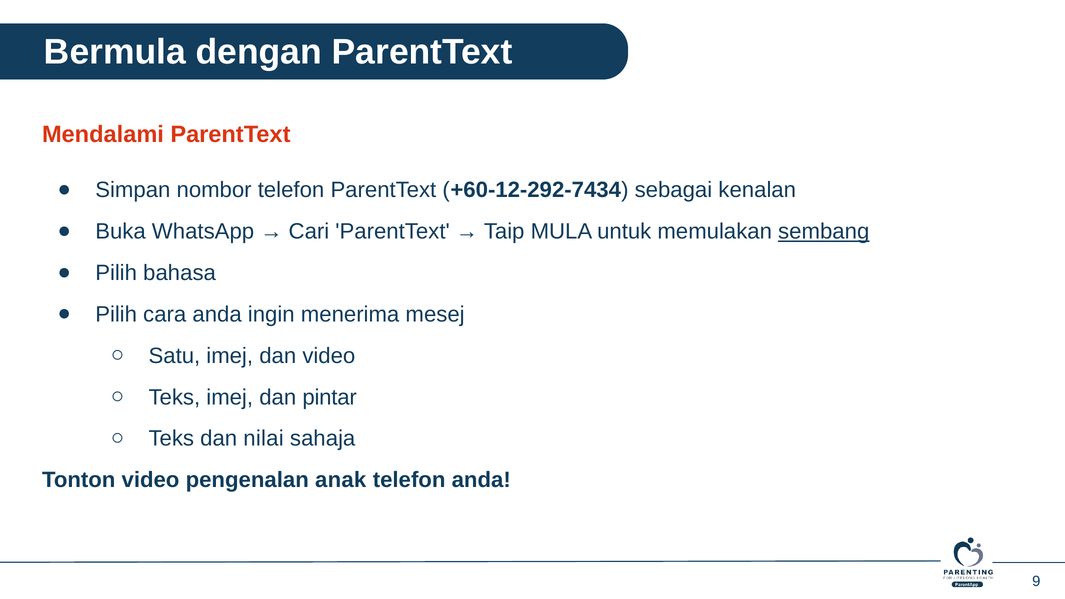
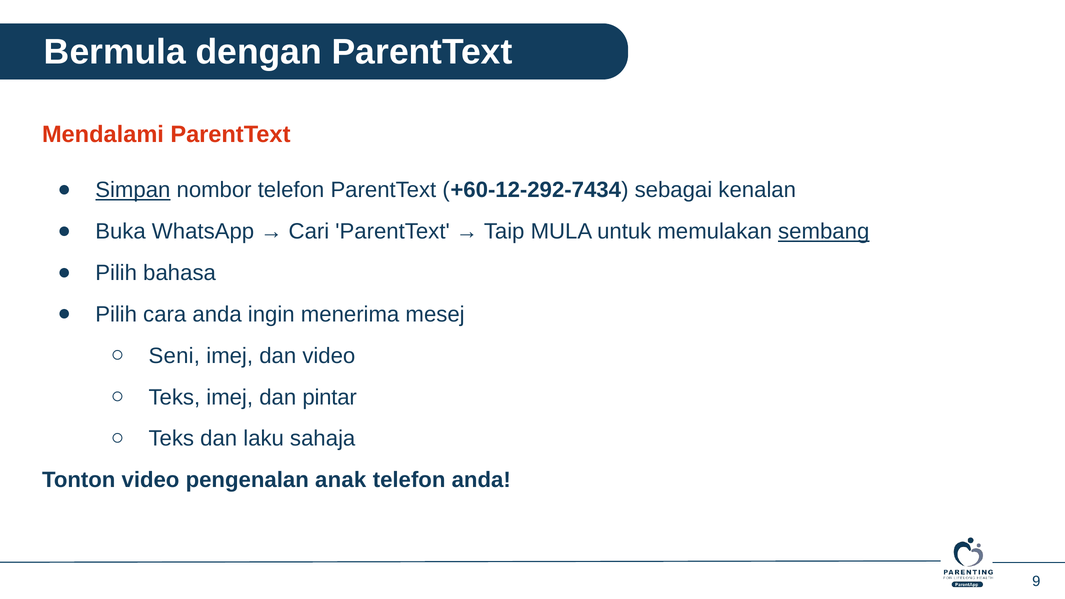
Simpan underline: none -> present
Satu: Satu -> Seni
nilai: nilai -> laku
